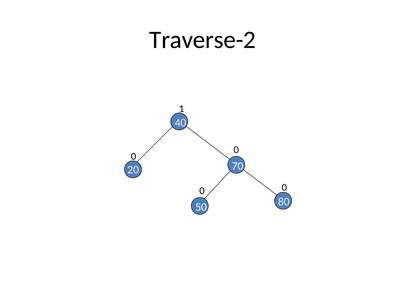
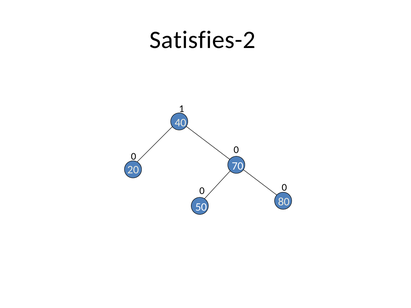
Traverse-2: Traverse-2 -> Satisfies-2
